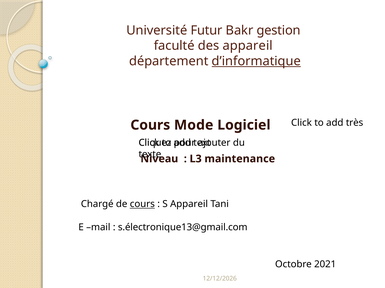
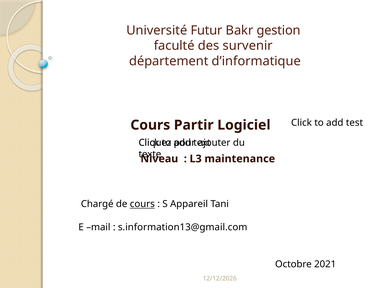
des appareil: appareil -> survenir
d’informatique underline: present -> none
très: très -> test
Mode: Mode -> Partir
s.électronique13@gmail.com: s.électronique13@gmail.com -> s.information13@gmail.com
